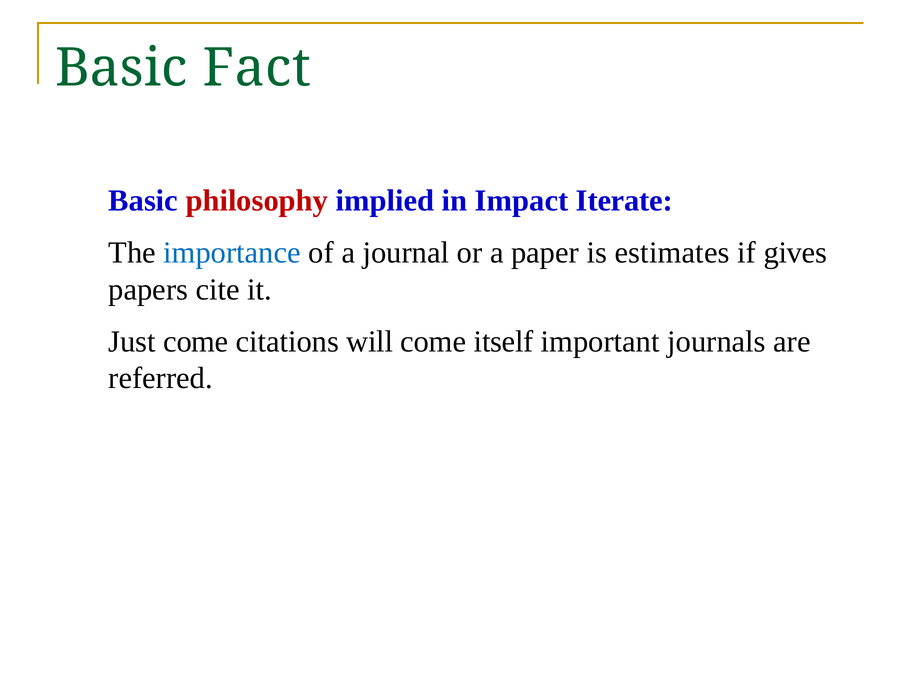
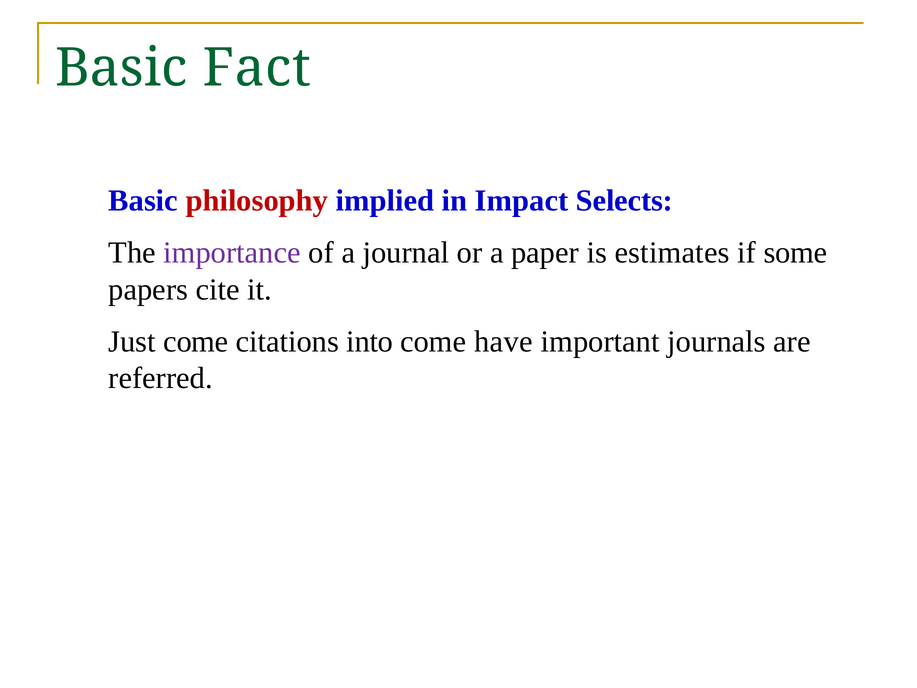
Iterate: Iterate -> Selects
importance colour: blue -> purple
gives: gives -> some
will: will -> into
itself: itself -> have
